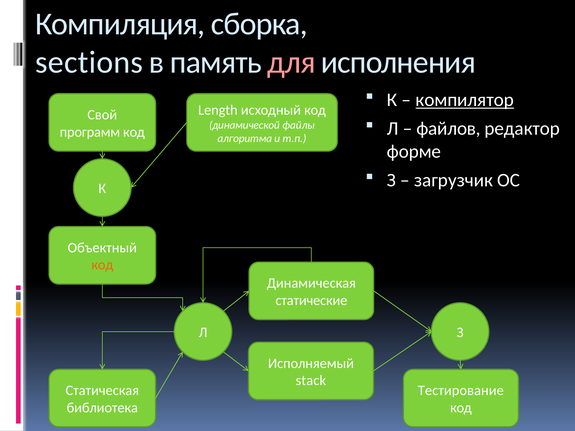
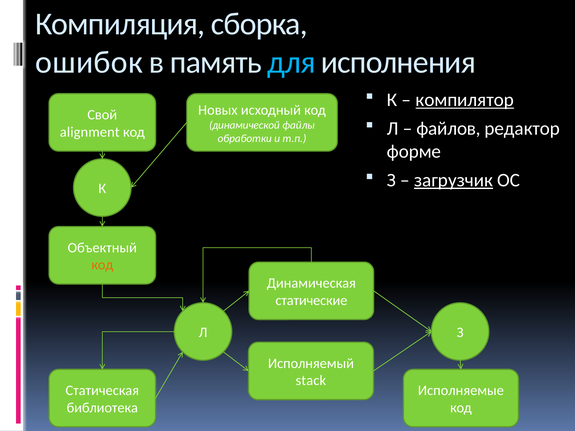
sections: sections -> ошибок
для colour: pink -> light blue
Length: Length -> Новых
программ: программ -> alignment
алгоритма: алгоритма -> обработки
загрузчик underline: none -> present
Тестирование: Тестирование -> Исполняемые
